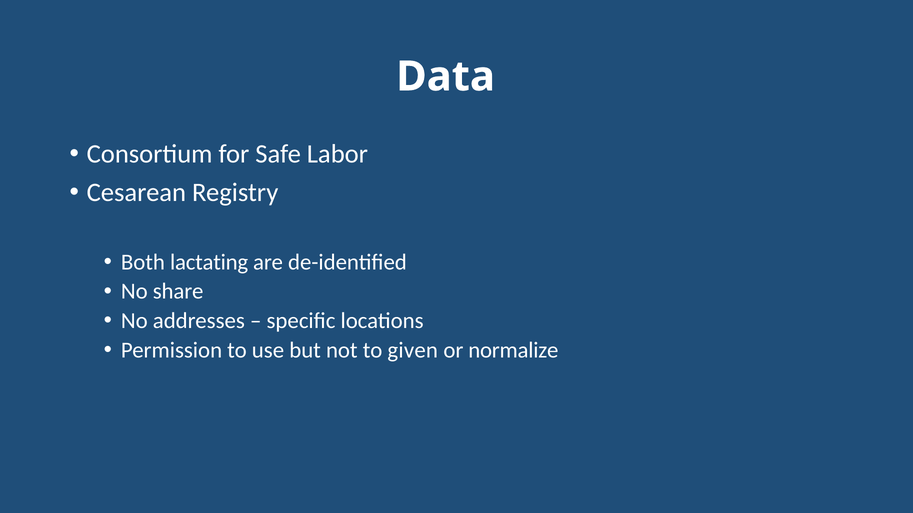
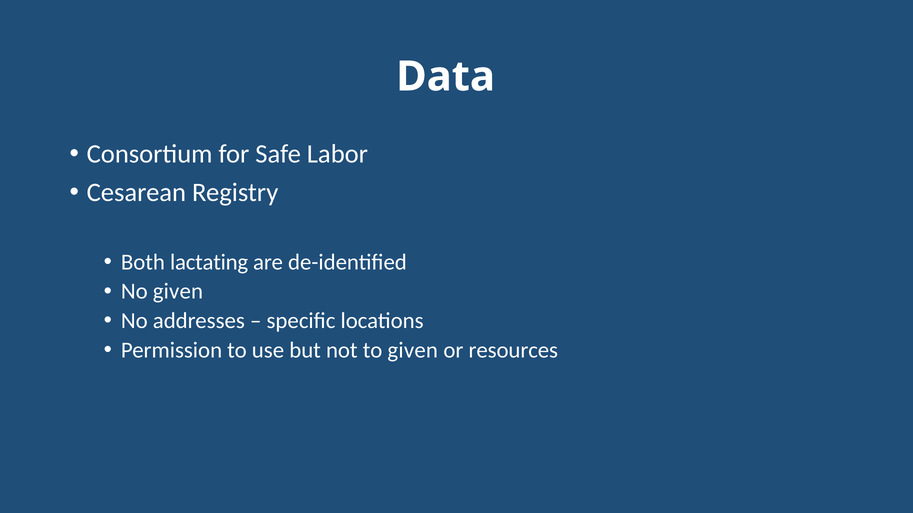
No share: share -> given
normalize: normalize -> resources
